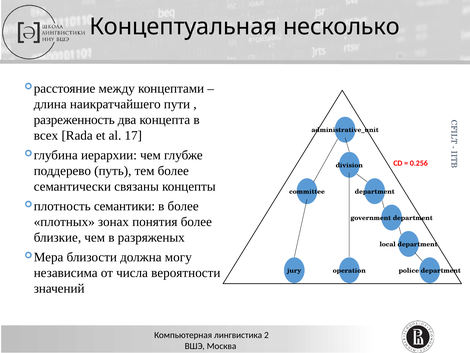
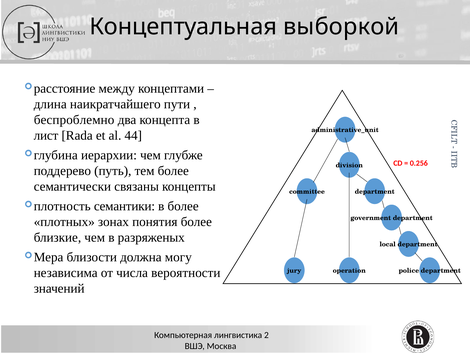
несколько: несколько -> выборкой
разреженность: разреженность -> беспроблемно
всех: всех -> лист
17: 17 -> 44
